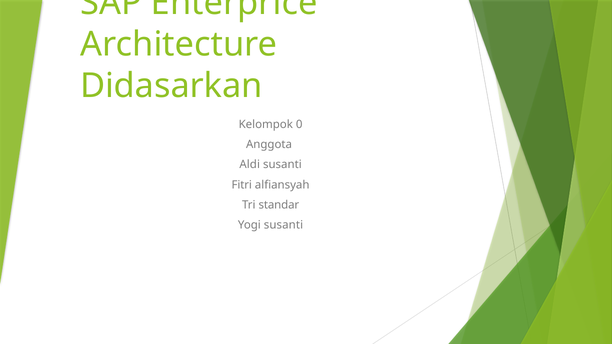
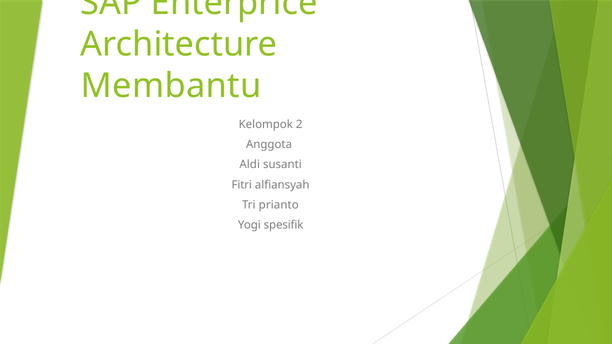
Didasarkan: Didasarkan -> Membantu
0: 0 -> 2
standar: standar -> prianto
Yogi susanti: susanti -> spesifik
